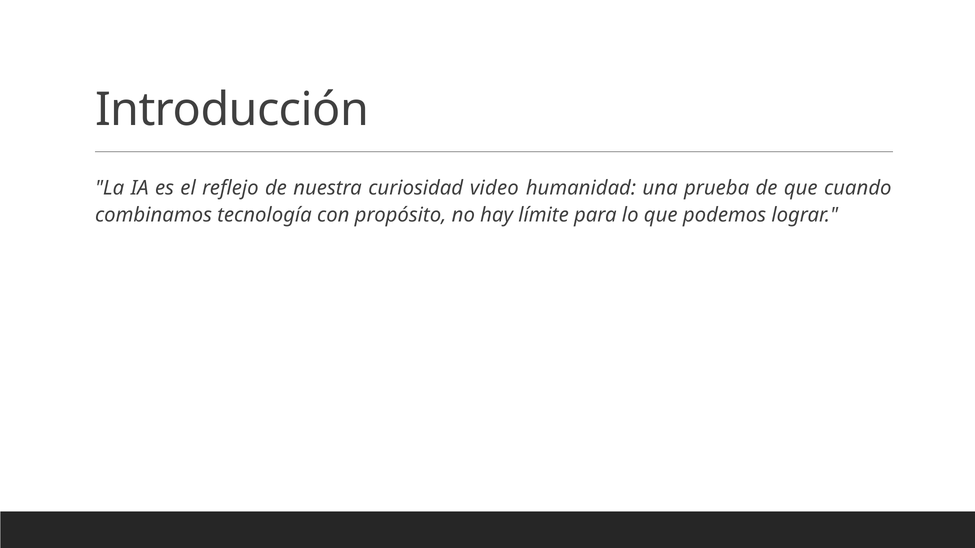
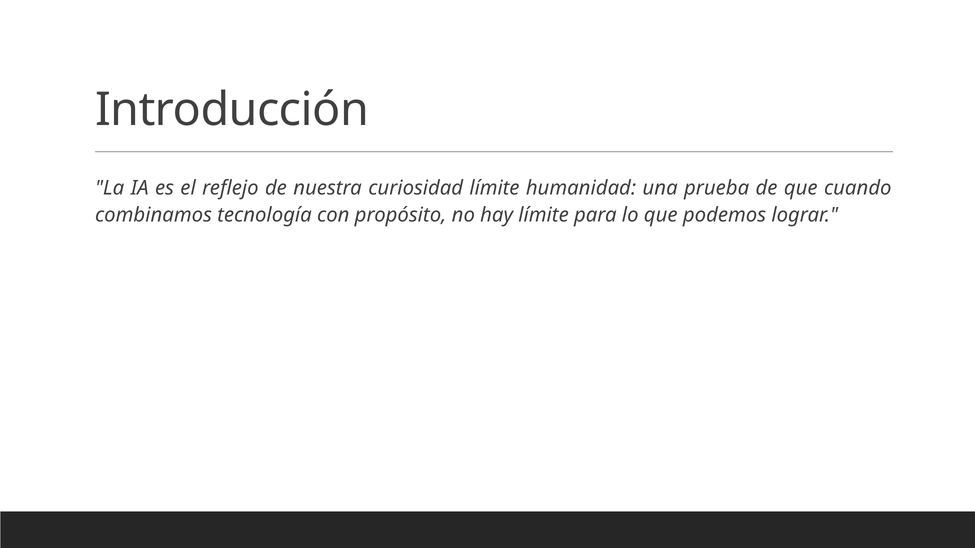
curiosidad video: video -> límite
